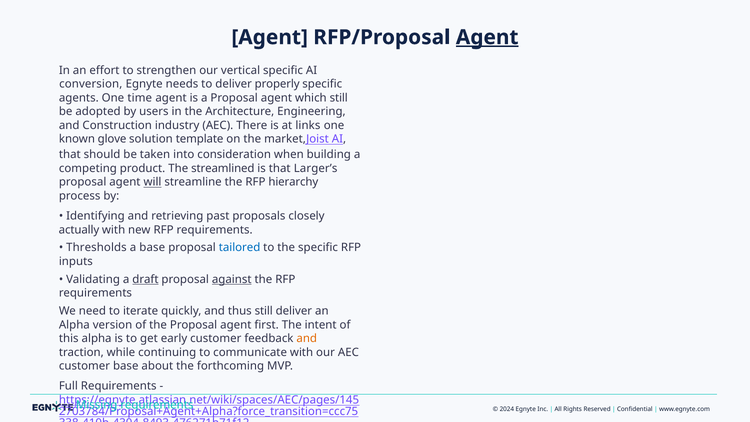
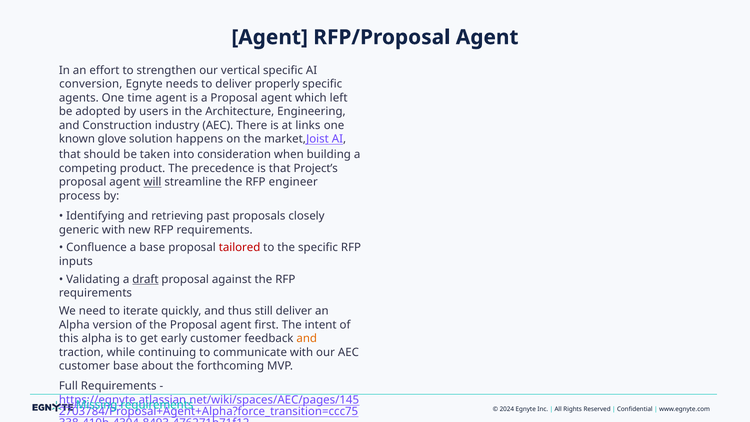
Agent at (487, 37) underline: present -> none
which still: still -> left
template: template -> happens
streamlined: streamlined -> precedence
Larger’s: Larger’s -> Project’s
hierarchy: hierarchy -> engineer
actually: actually -> generic
Thresholds: Thresholds -> Confluence
tailored colour: blue -> red
against underline: present -> none
